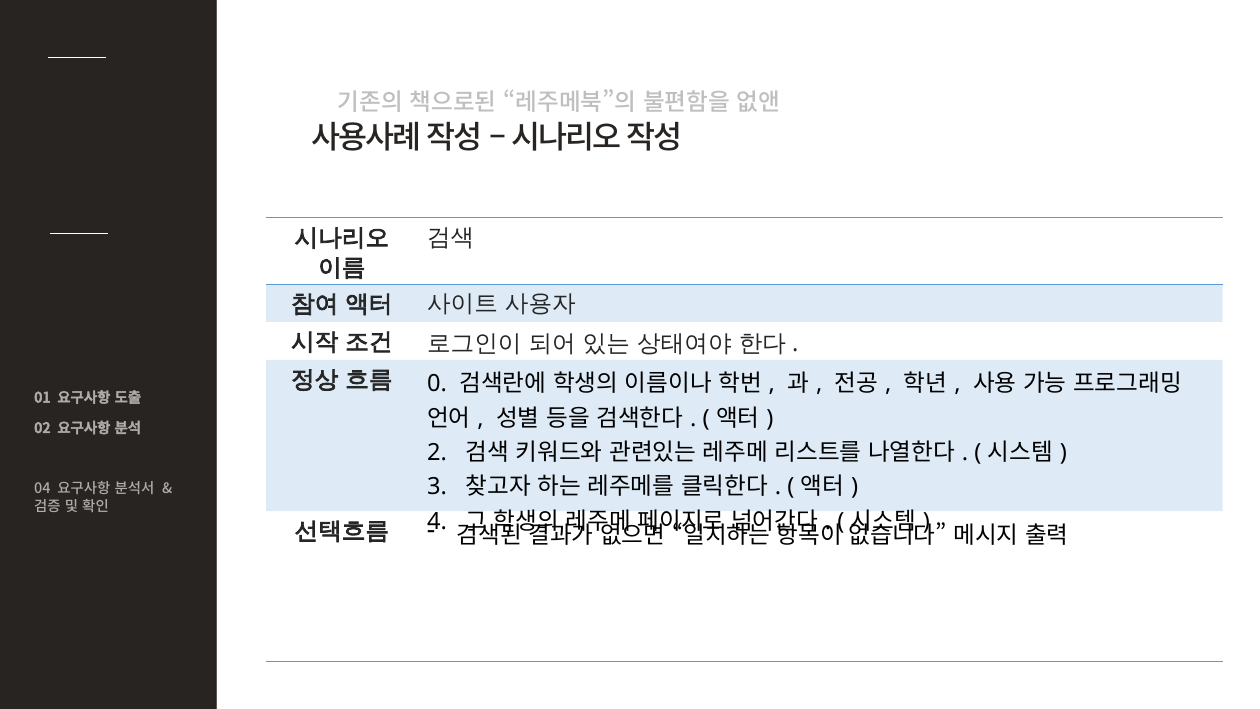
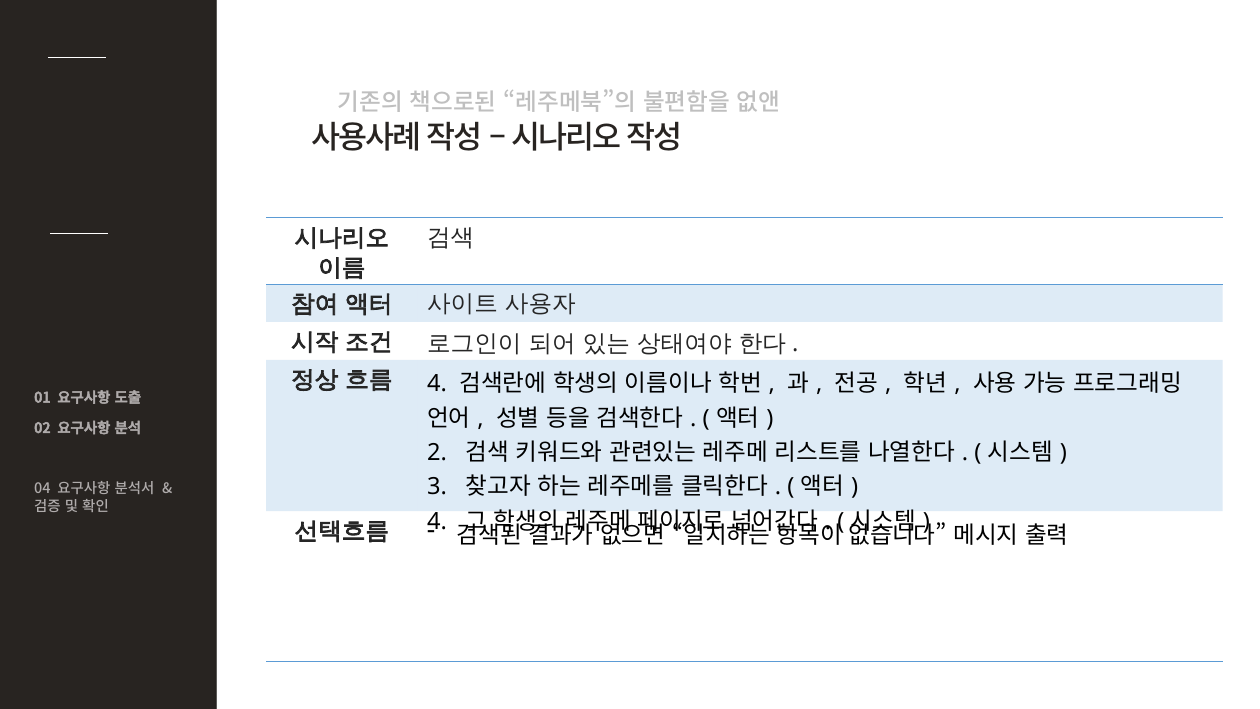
0 at (437, 384): 0 -> 4
